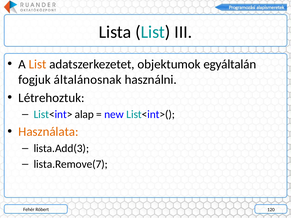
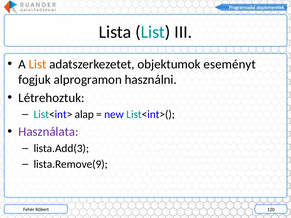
egyáltalán: egyáltalán -> eseményt
általánosnak: általánosnak -> alprogramon
Használata colour: orange -> purple
lista.Remove(7: lista.Remove(7 -> lista.Remove(9
